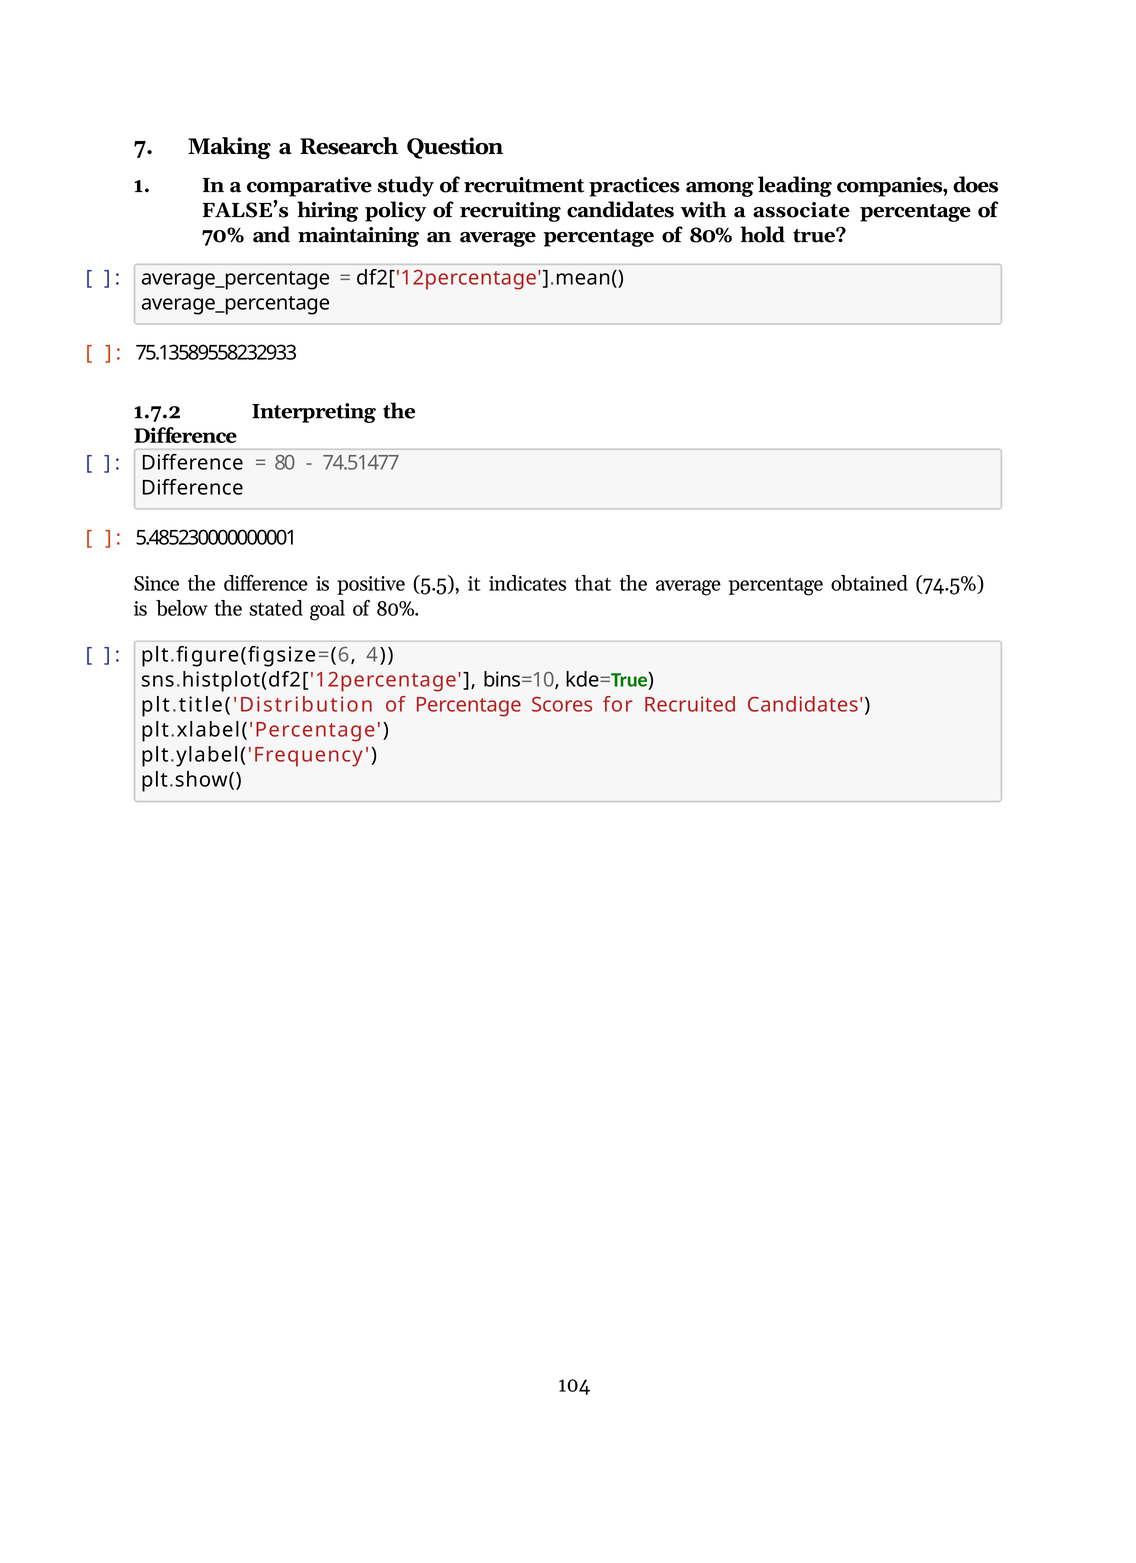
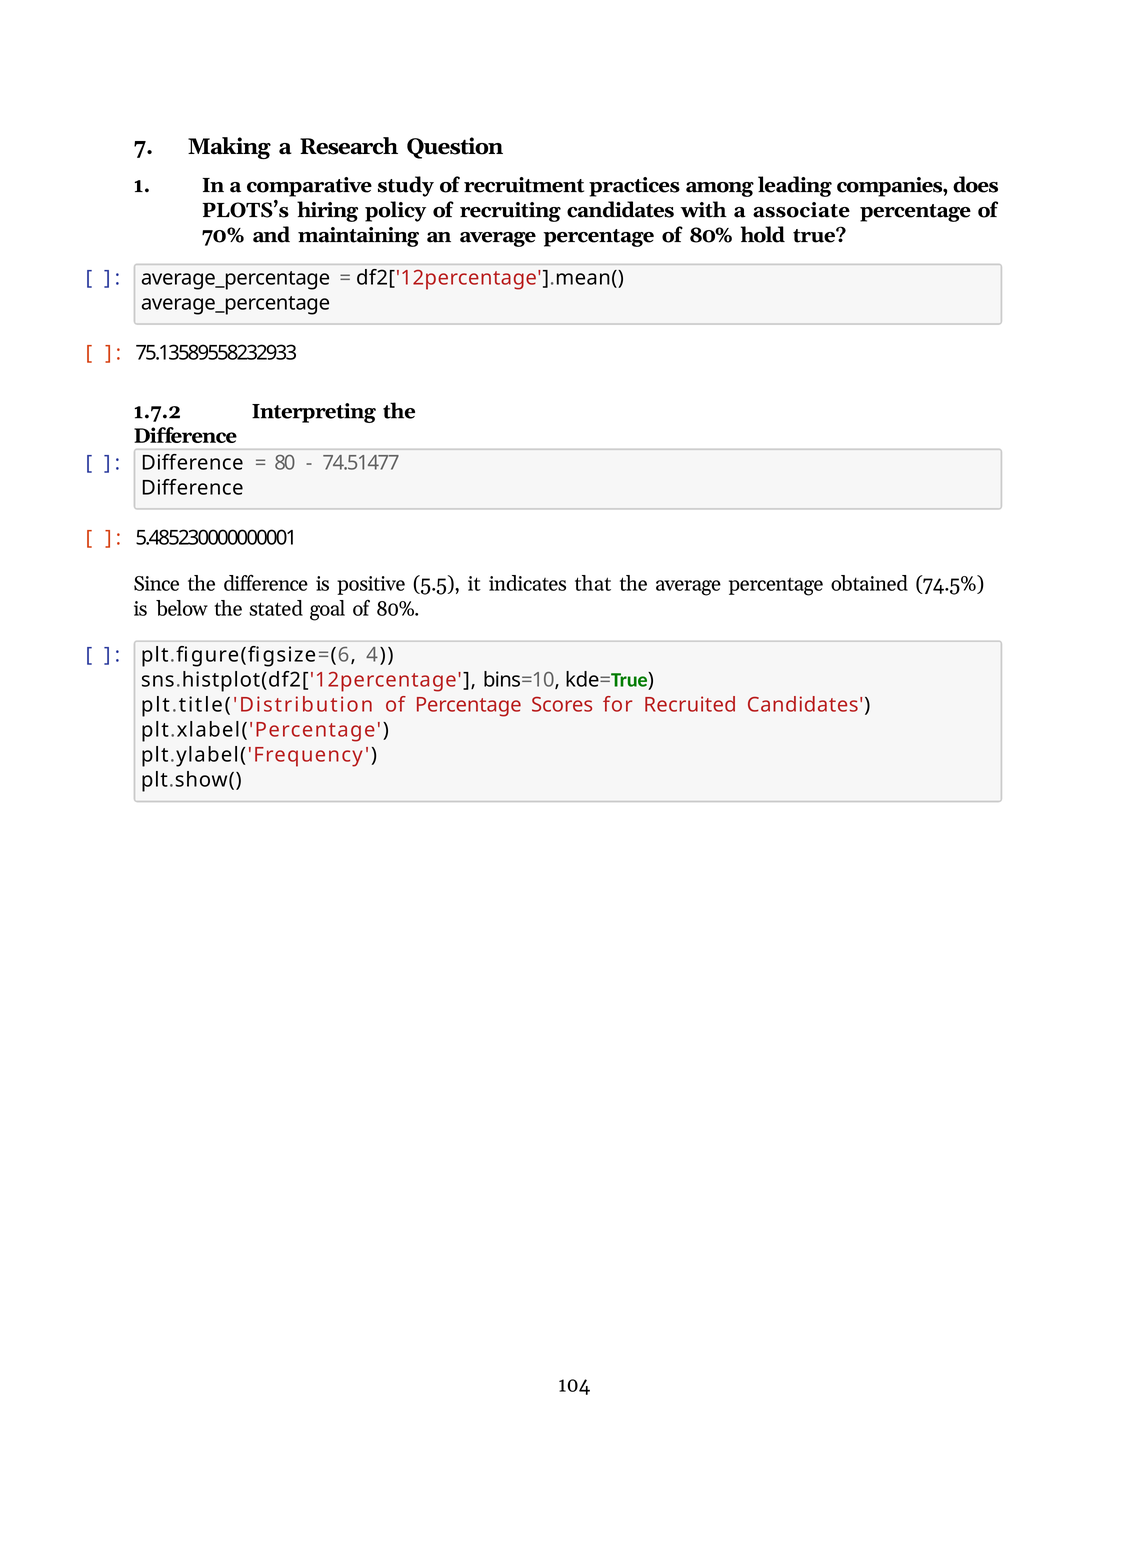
FALSE’s: FALSE’s -> PLOTS’s
